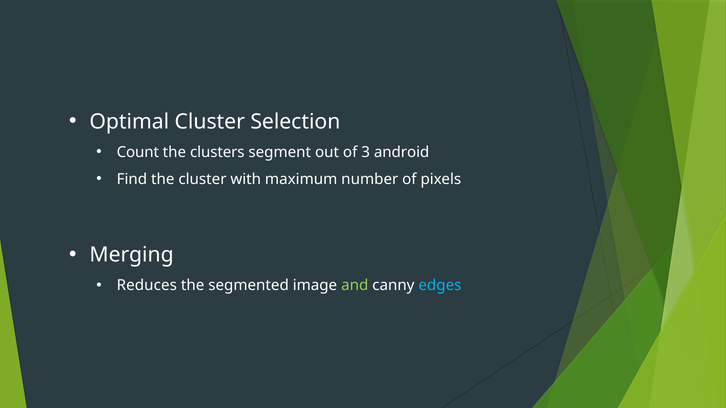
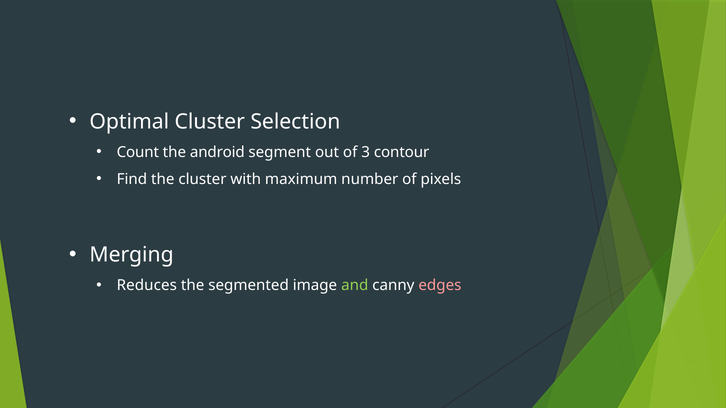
clusters: clusters -> android
android: android -> contour
edges colour: light blue -> pink
